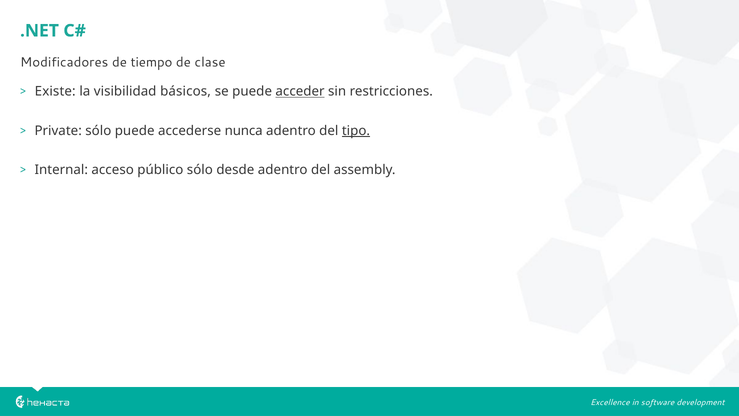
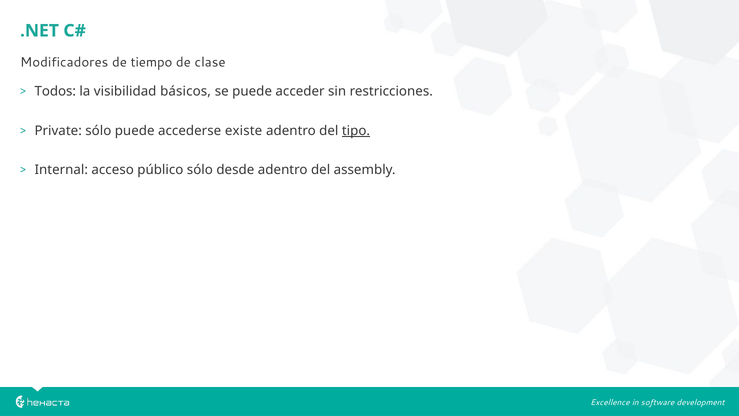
Existe: Existe -> Todos
acceder underline: present -> none
nunca: nunca -> existe
